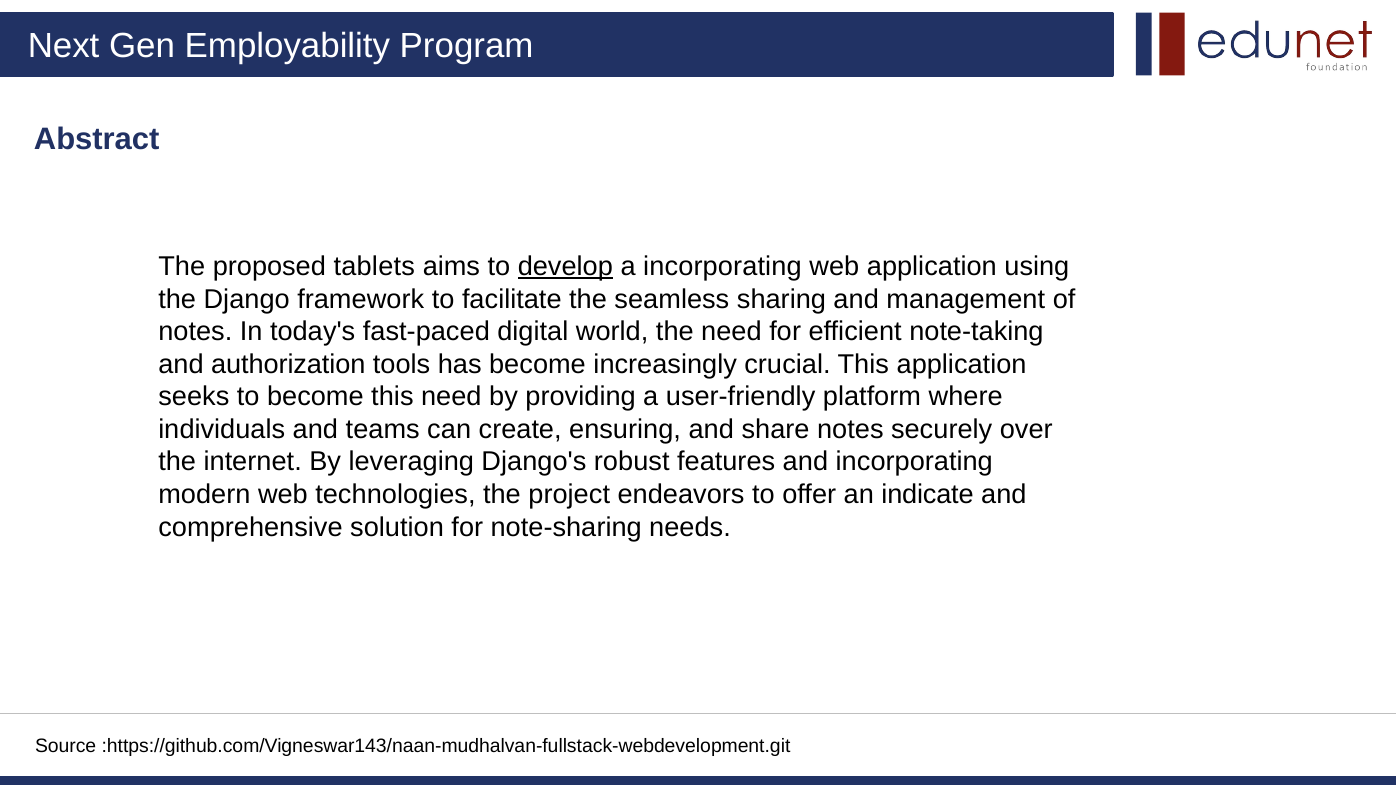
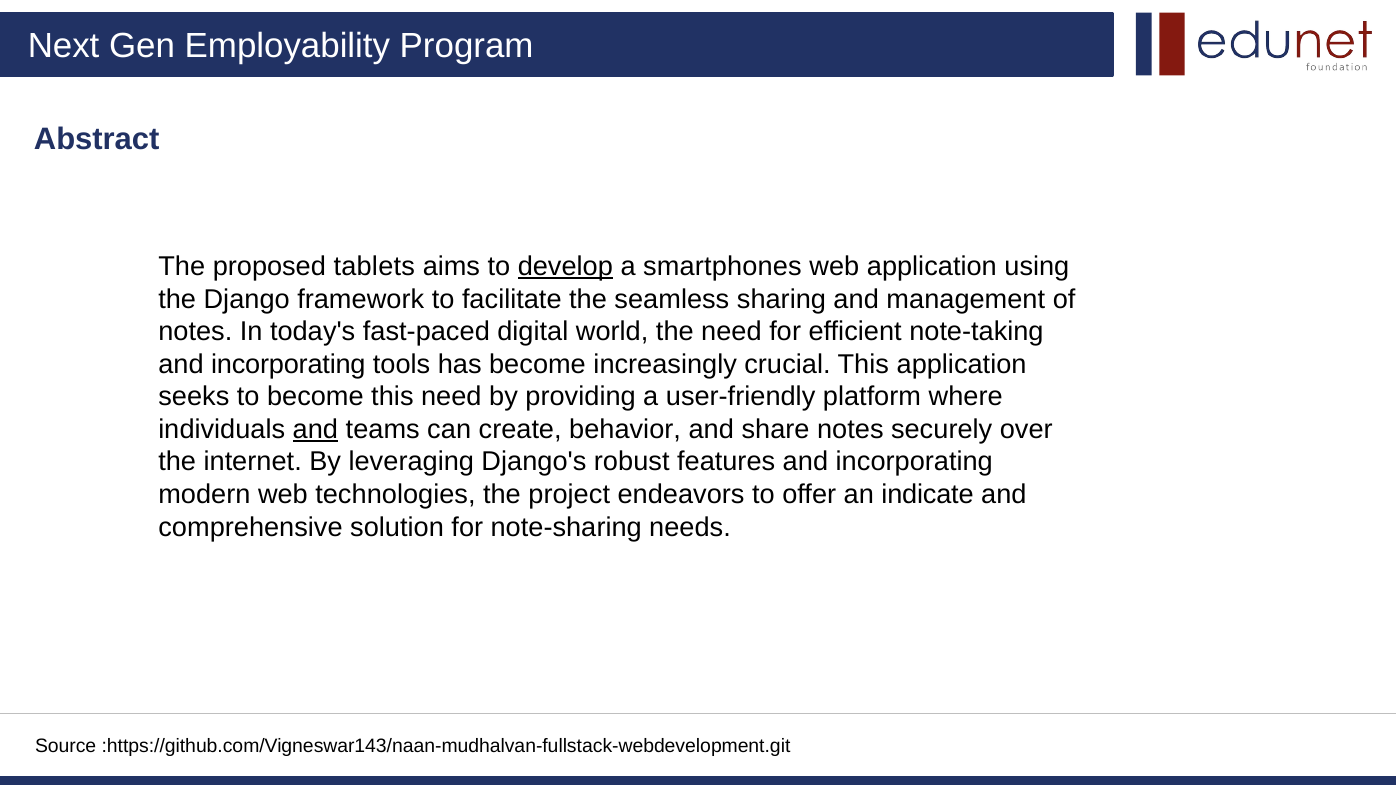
a incorporating: incorporating -> smartphones
authorization at (288, 364): authorization -> incorporating
and at (315, 430) underline: none -> present
ensuring: ensuring -> behavior
